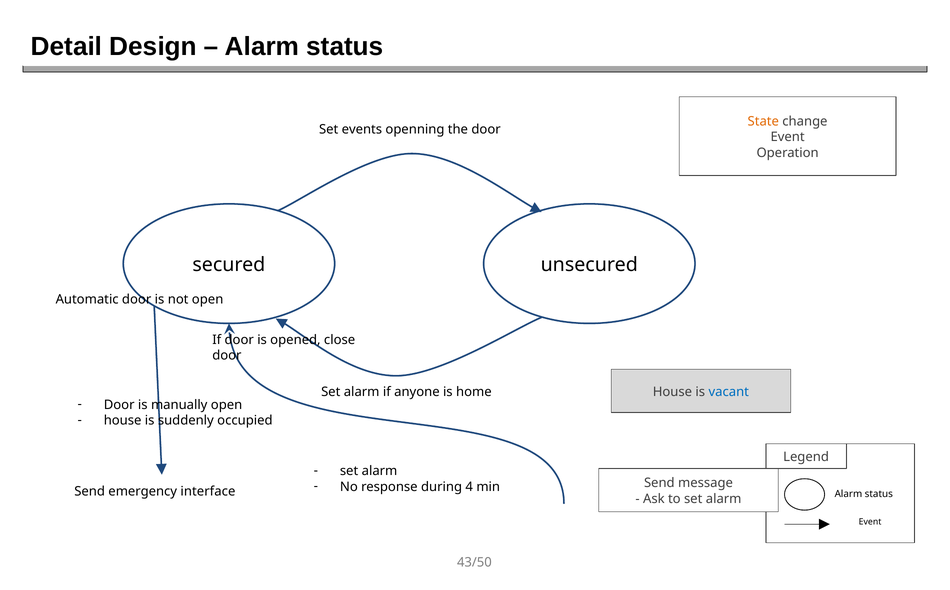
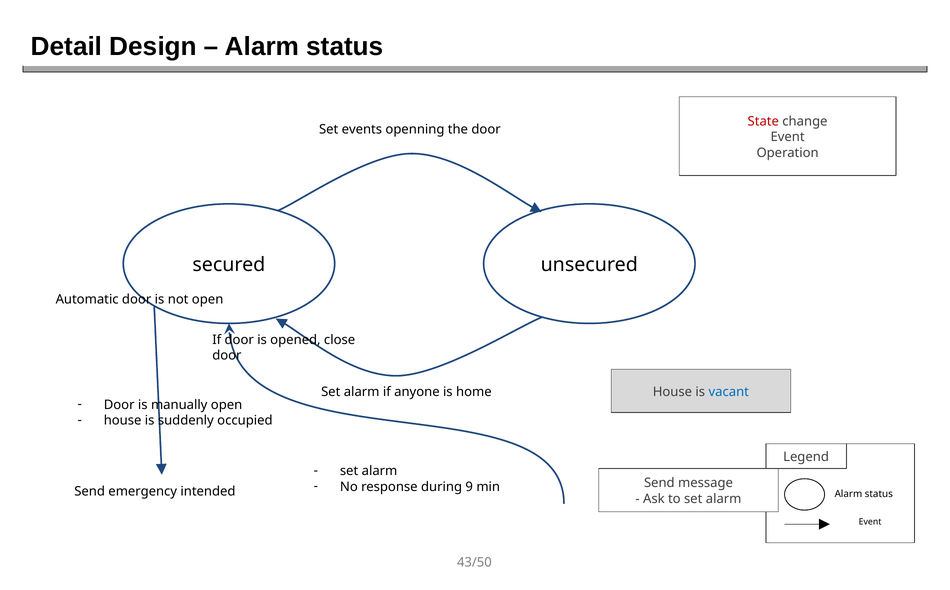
State colour: orange -> red
4: 4 -> 9
interface: interface -> intended
